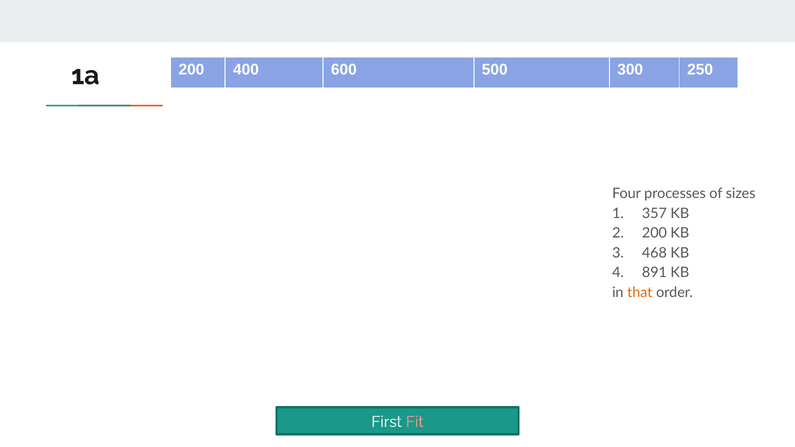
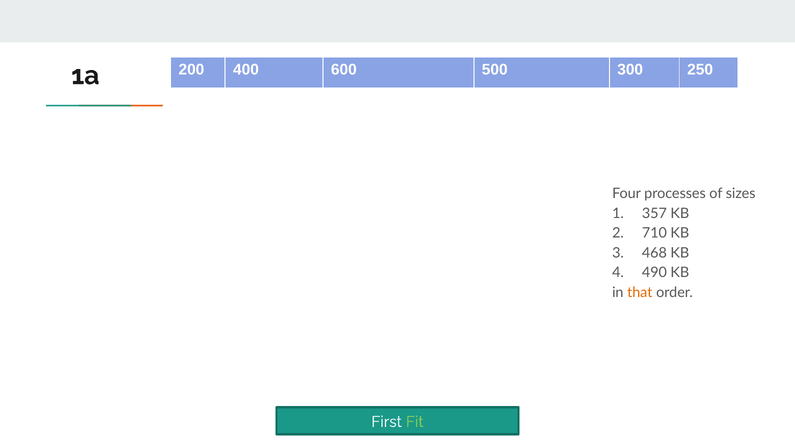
200 at (654, 233): 200 -> 710
891: 891 -> 490
Fit colour: pink -> light green
